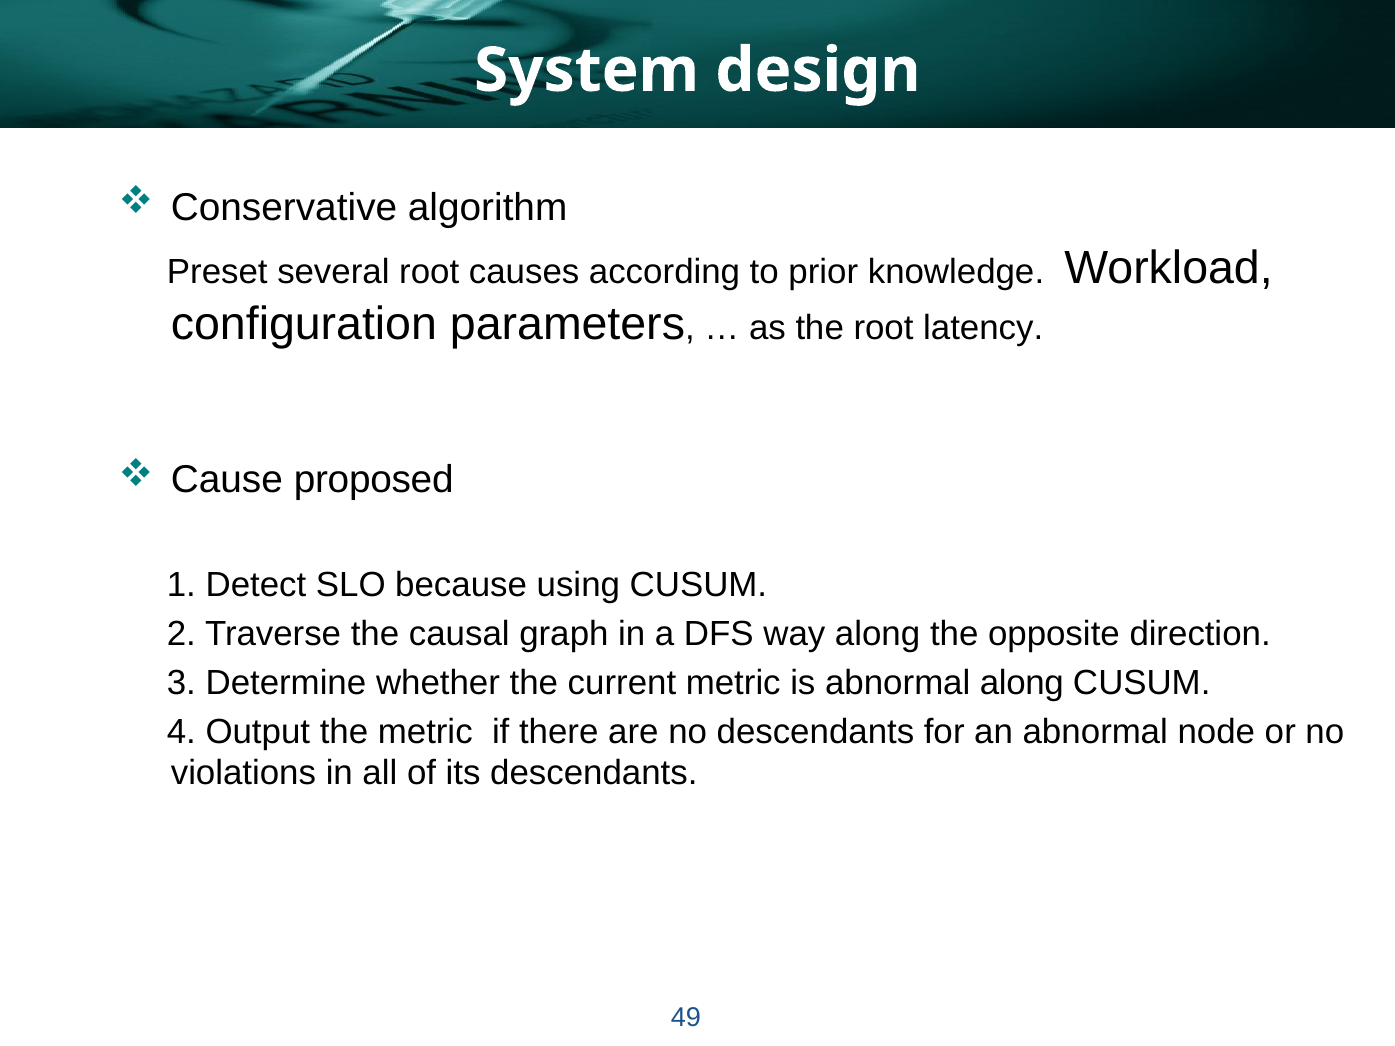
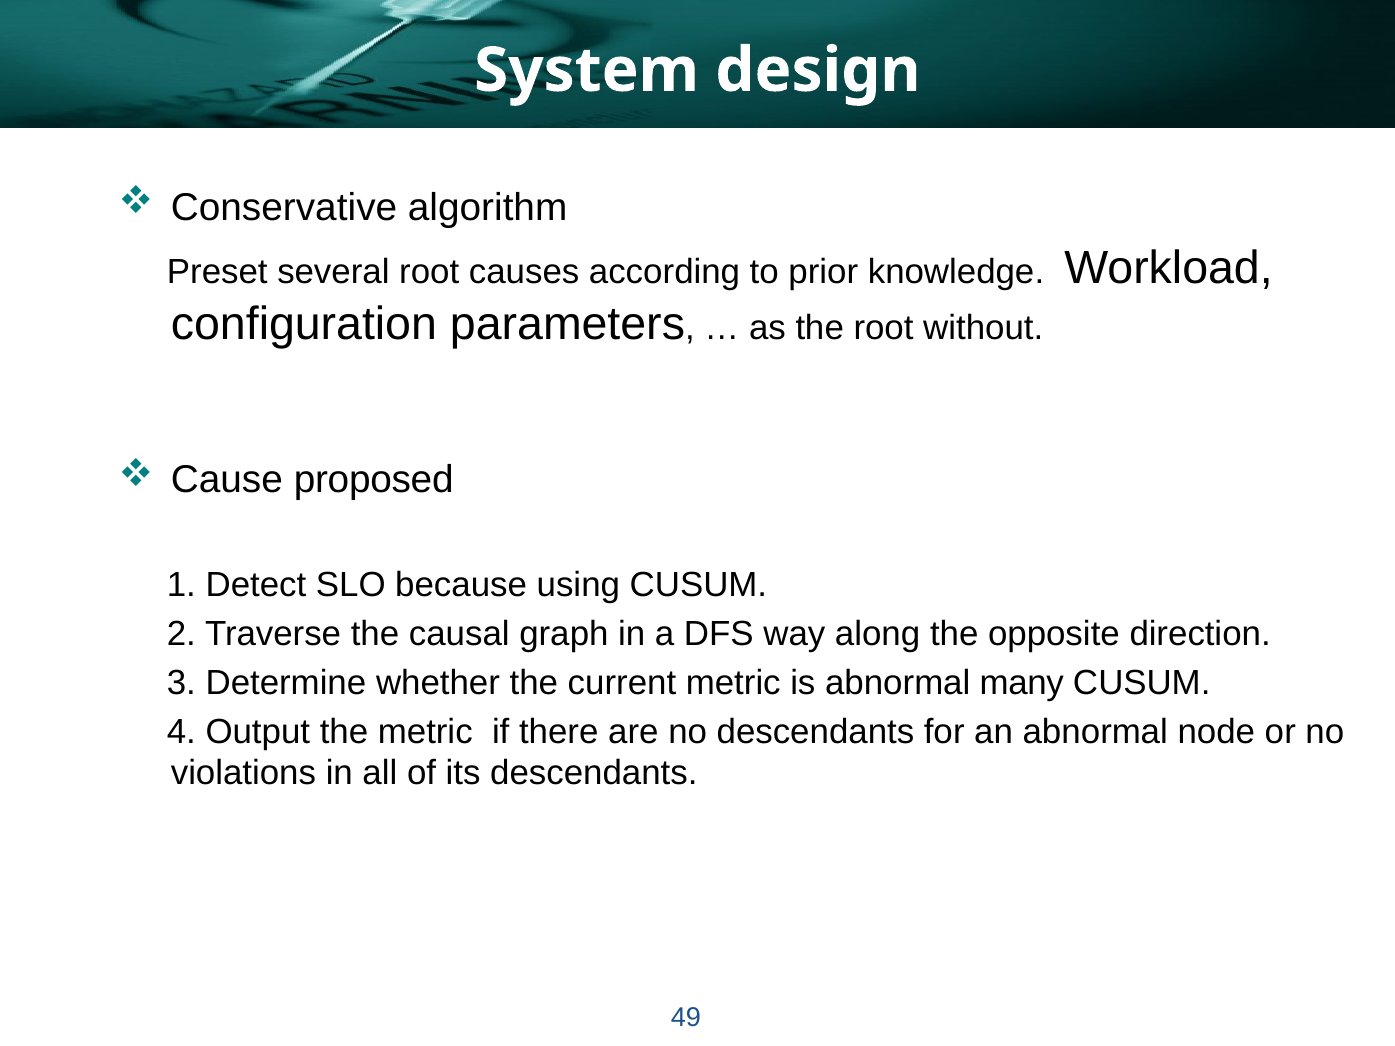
latency: latency -> without
abnormal along: along -> many
